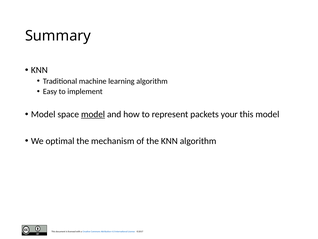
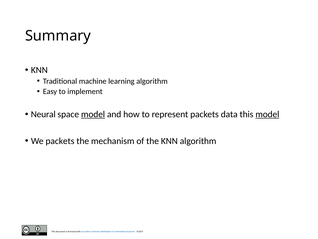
Model at (43, 114): Model -> Neural
your: your -> data
model at (267, 114) underline: none -> present
We optimal: optimal -> packets
